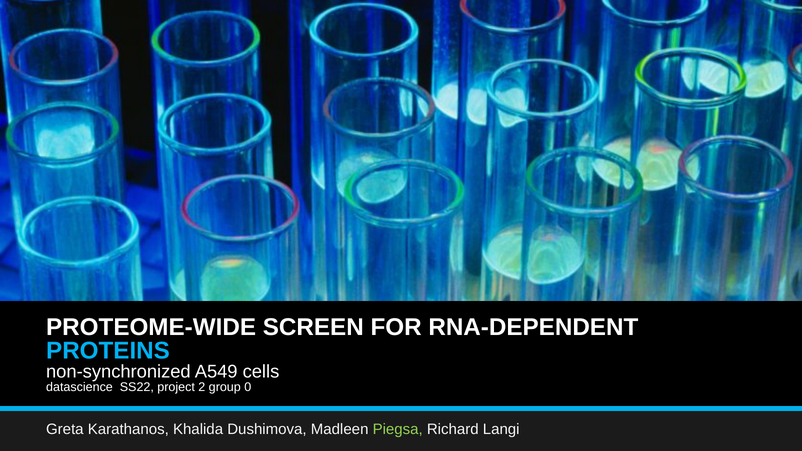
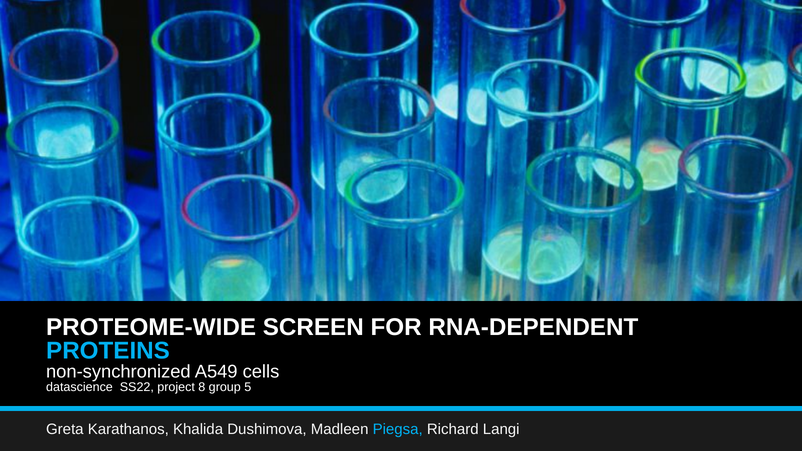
2: 2 -> 8
0: 0 -> 5
Piegsa colour: light green -> light blue
